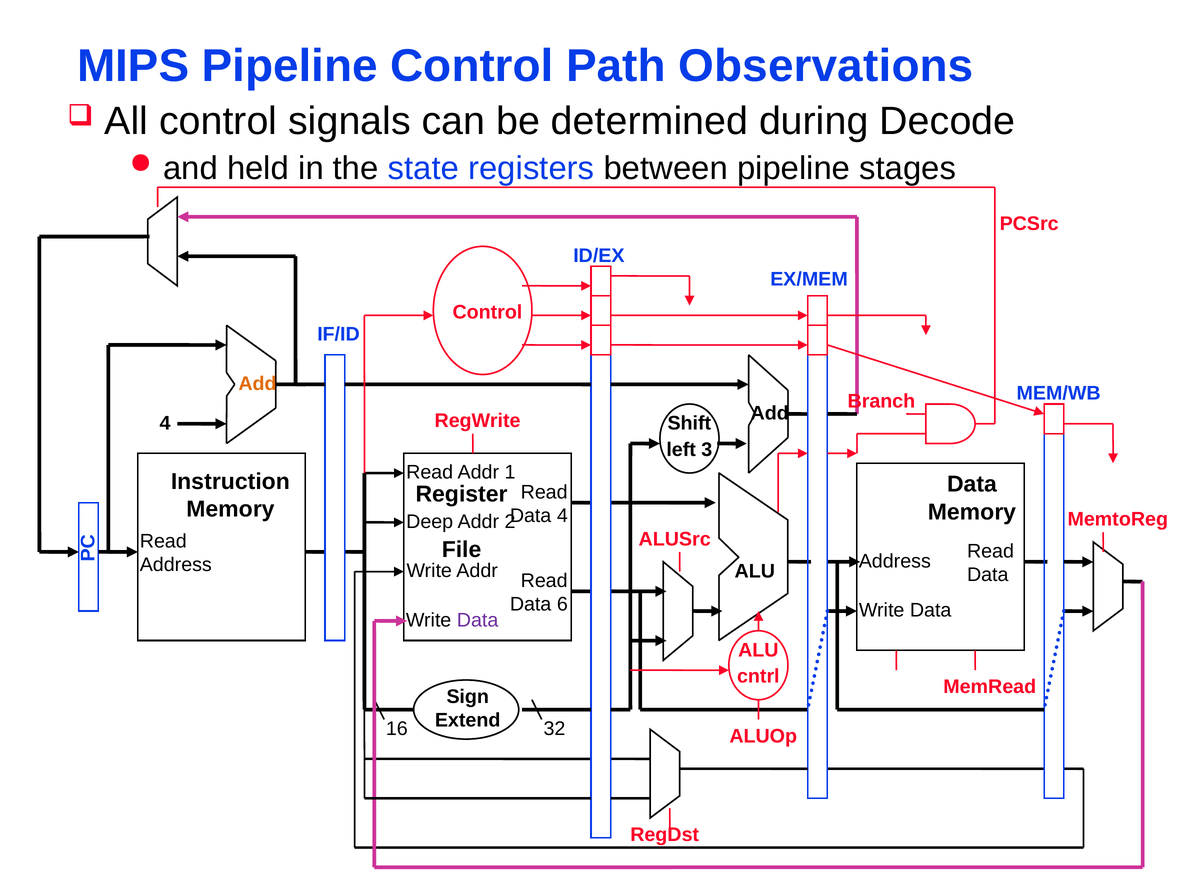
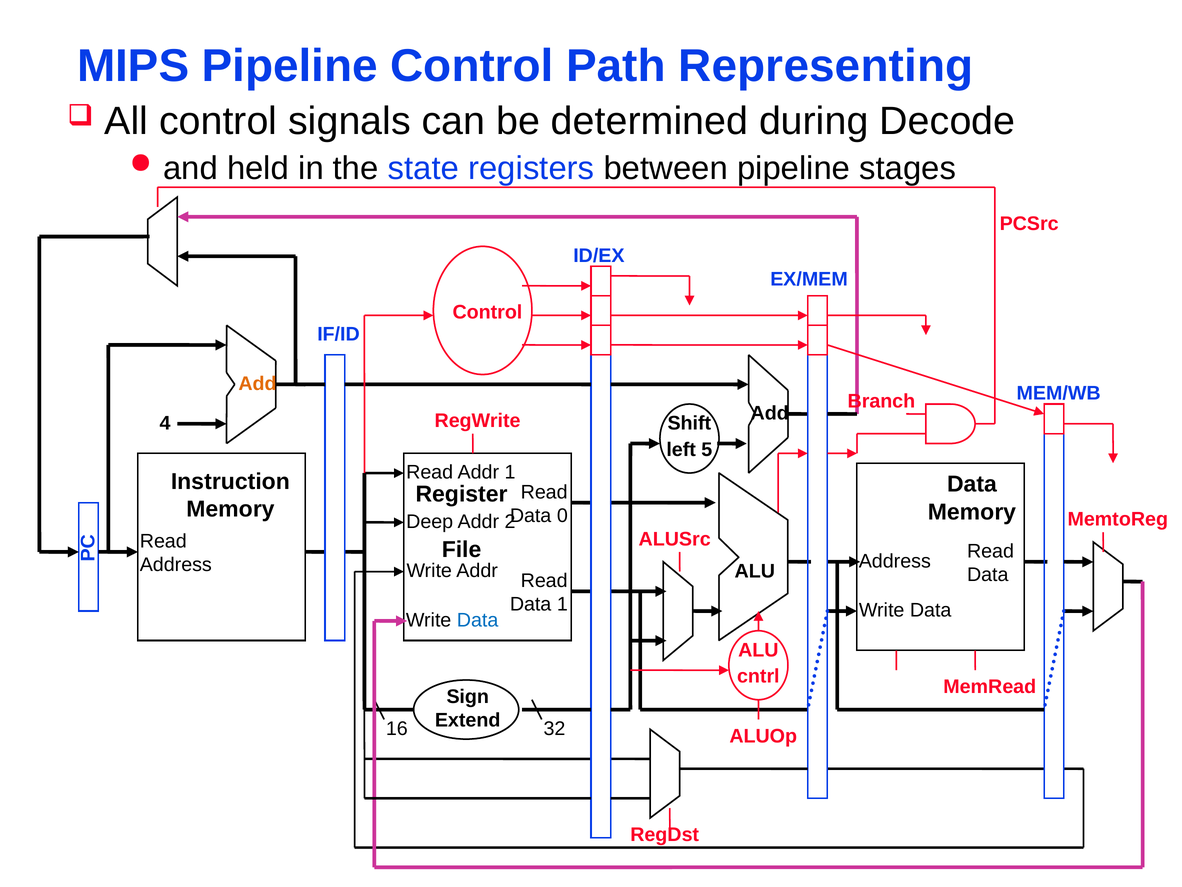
Observations: Observations -> Representing
3: 3 -> 5
4 at (562, 515): 4 -> 0
Data 6: 6 -> 1
Data at (478, 620) colour: purple -> blue
